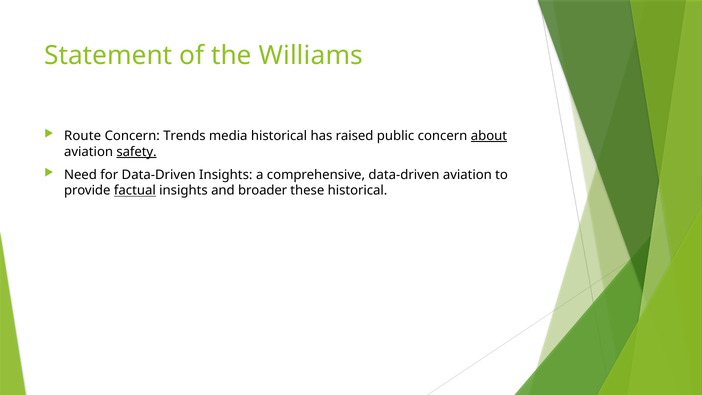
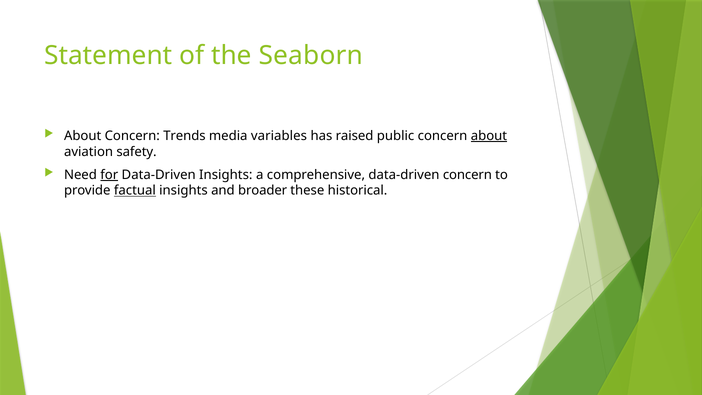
Williams: Williams -> Seaborn
Route at (83, 136): Route -> About
media historical: historical -> variables
safety underline: present -> none
for underline: none -> present
data-driven aviation: aviation -> concern
